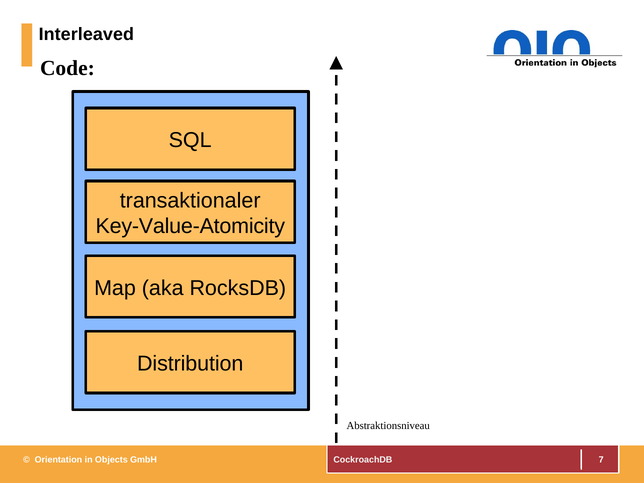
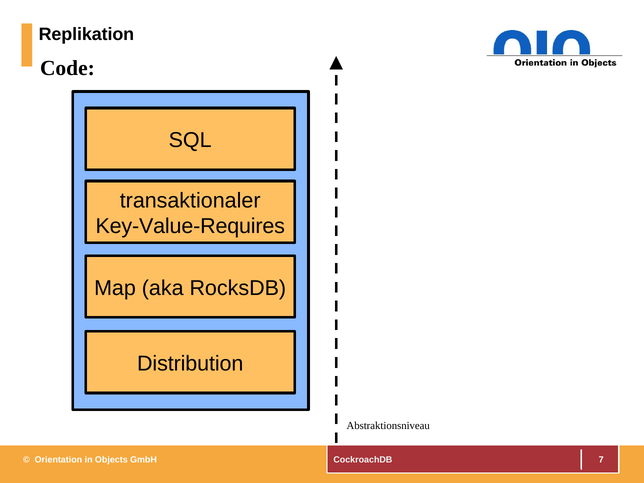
Interleaved: Interleaved -> Replikation
Key-Value-Atomicity: Key-Value-Atomicity -> Key-Value-Requires
